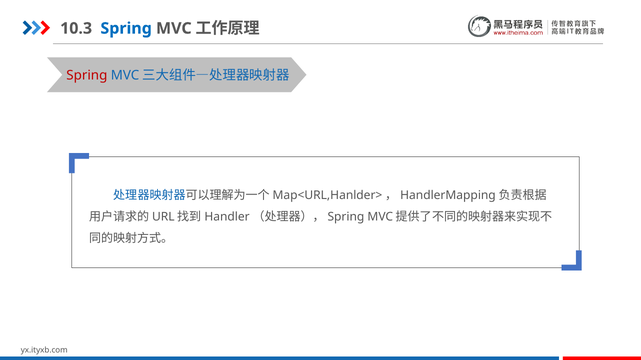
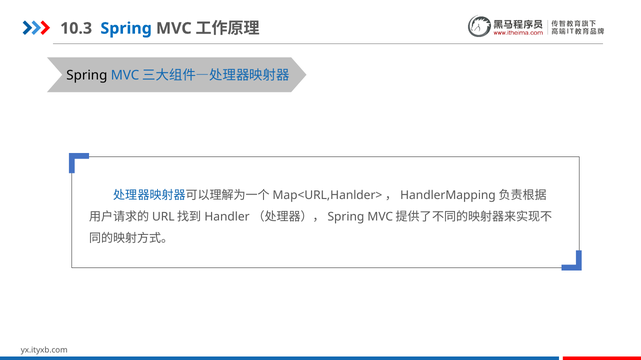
Spring at (87, 75) colour: red -> black
